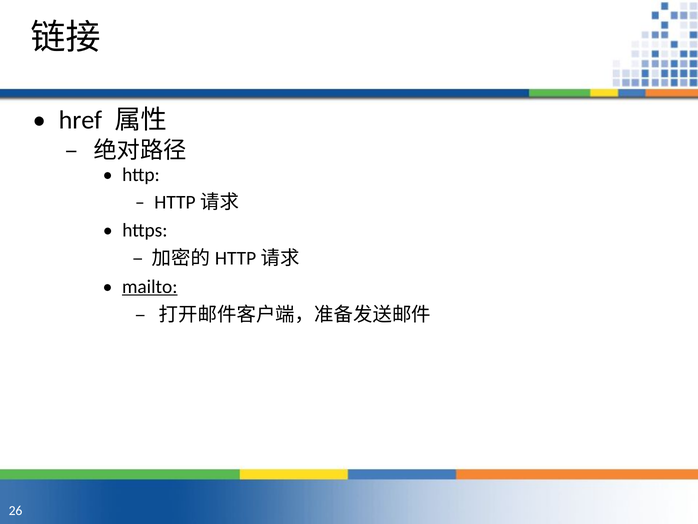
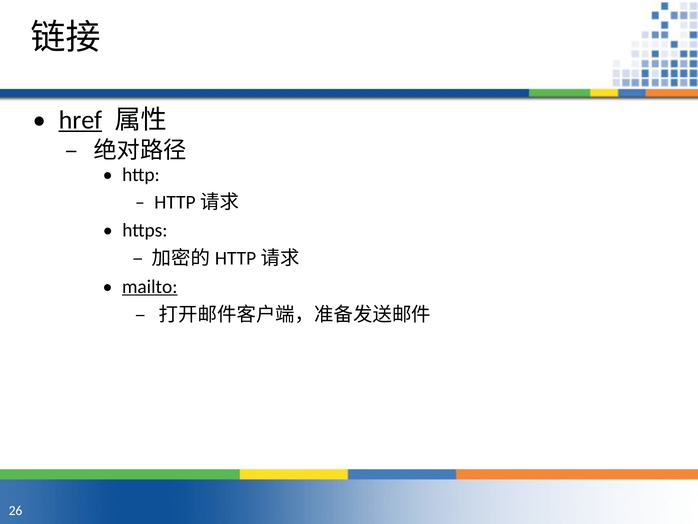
href underline: none -> present
